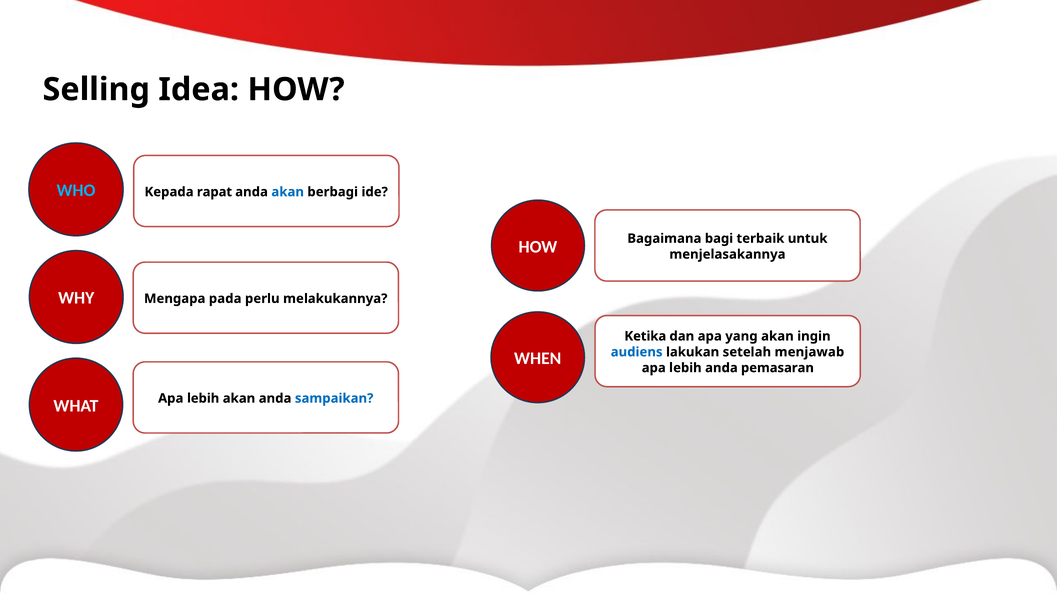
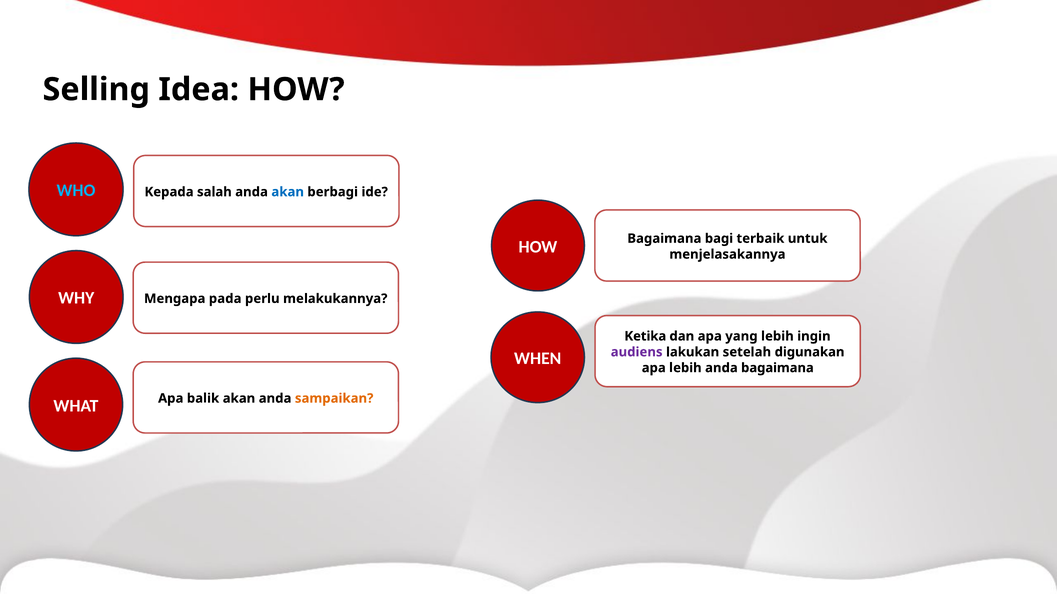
rapat: rapat -> salah
yang akan: akan -> lebih
audiens colour: blue -> purple
menjawab: menjawab -> digunakan
anda pemasaran: pemasaran -> bagaimana
lebih at (203, 399): lebih -> balik
sampaikan colour: blue -> orange
